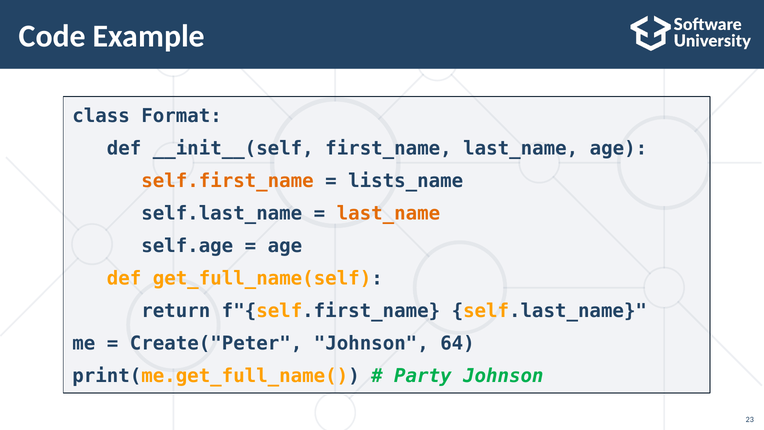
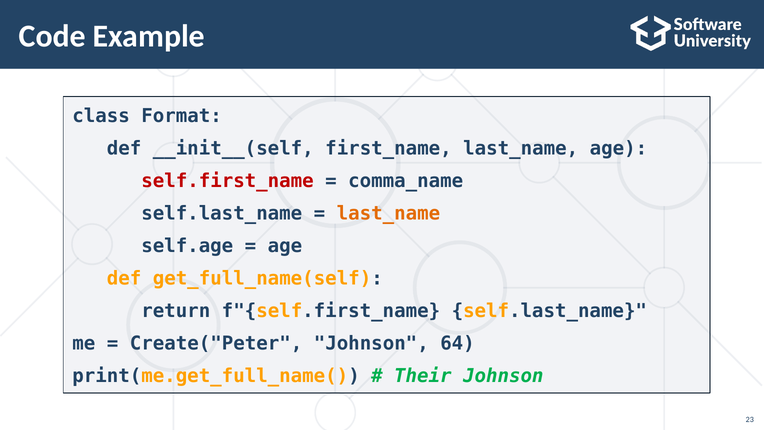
self.first_name colour: orange -> red
lists_name: lists_name -> comma_name
Party: Party -> Their
